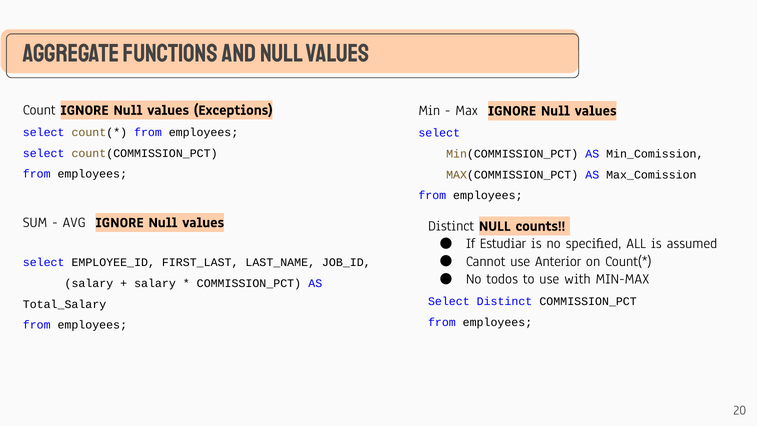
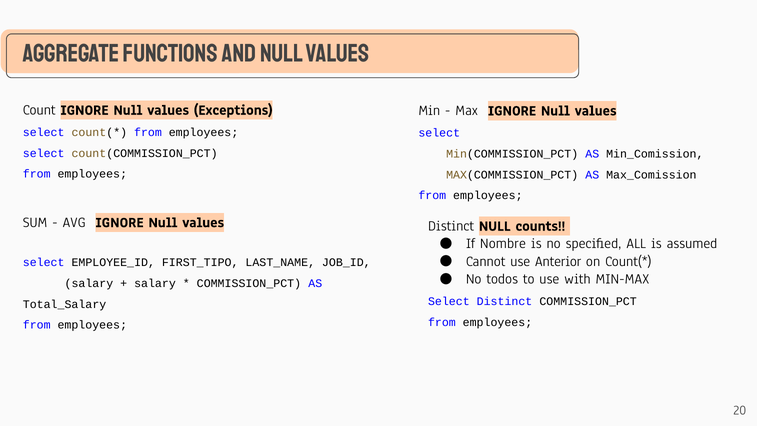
Estudiar: Estudiar -> Nombre
FIRST_LAST: FIRST_LAST -> FIRST_TIPO
